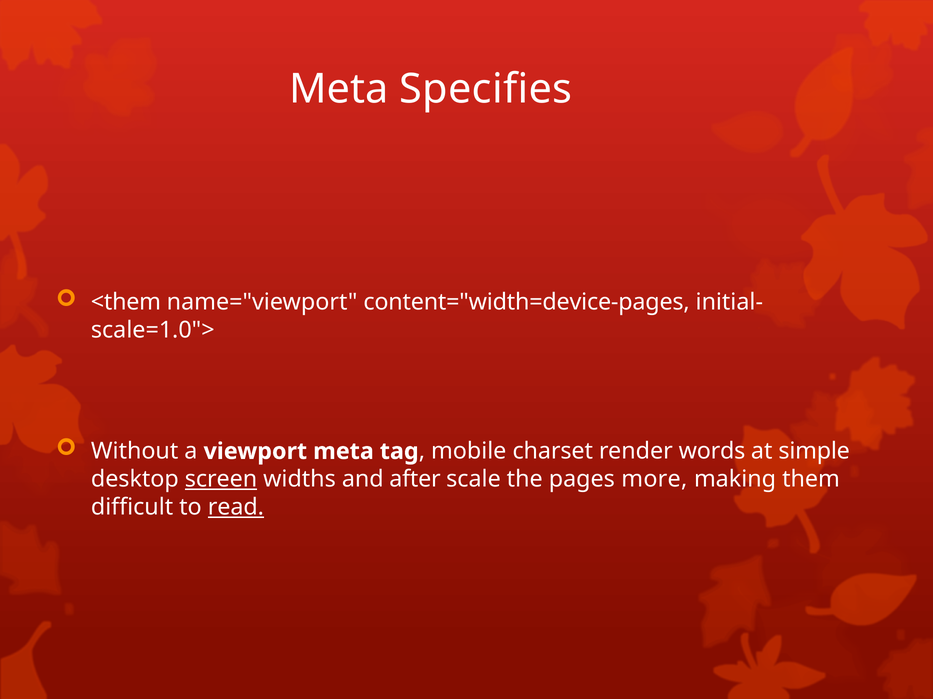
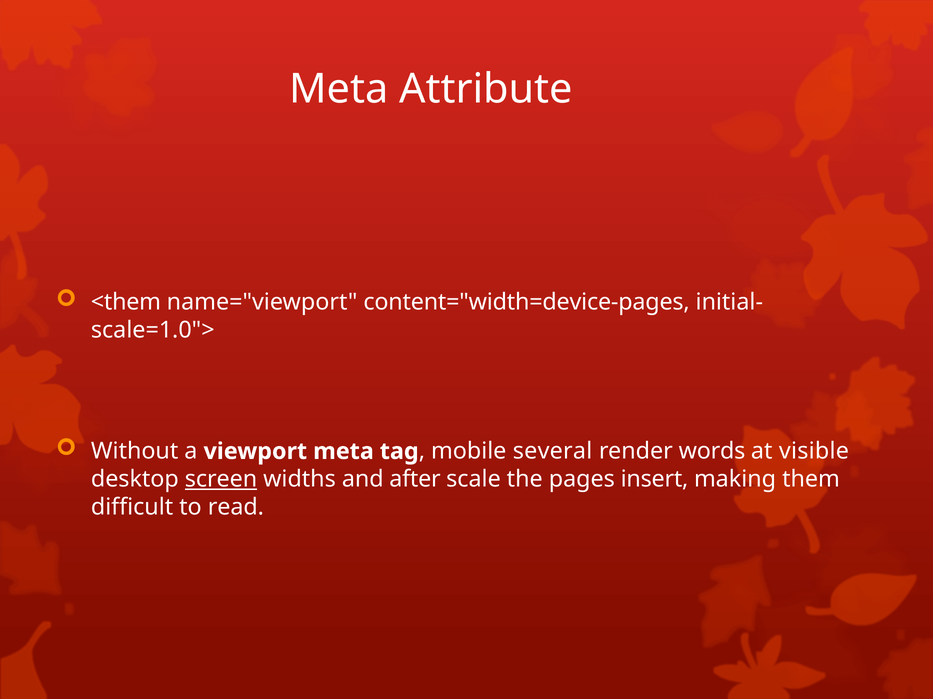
Specifies: Specifies -> Attribute
charset: charset -> several
simple: simple -> visible
more: more -> insert
read underline: present -> none
